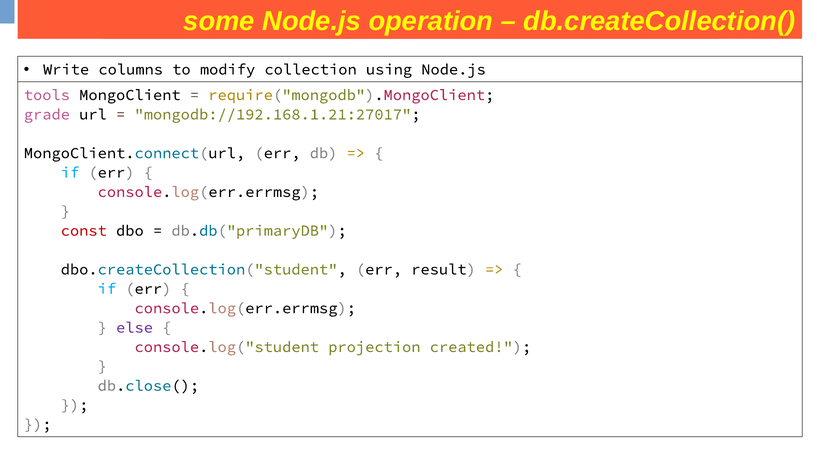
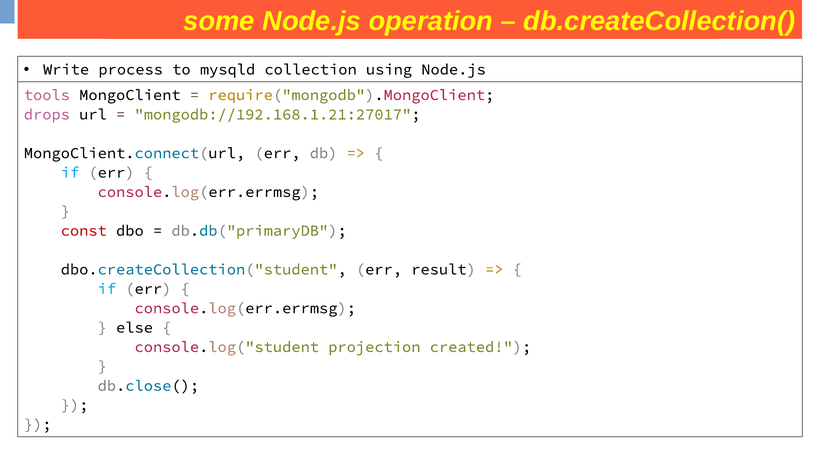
columns: columns -> process
modify: modify -> mysqld
grade: grade -> drops
else colour: purple -> black
